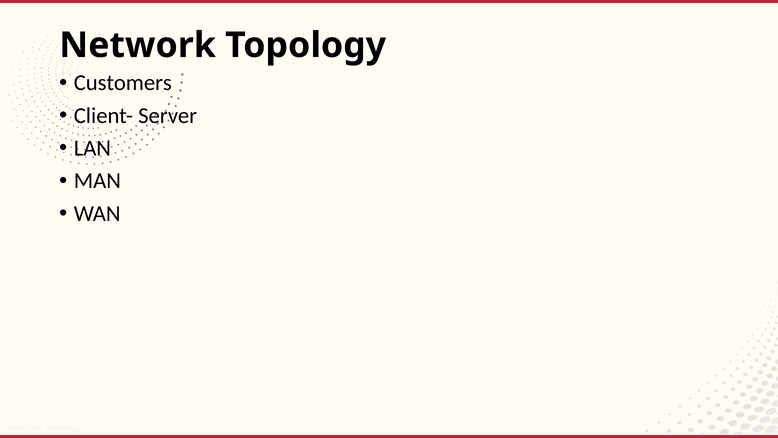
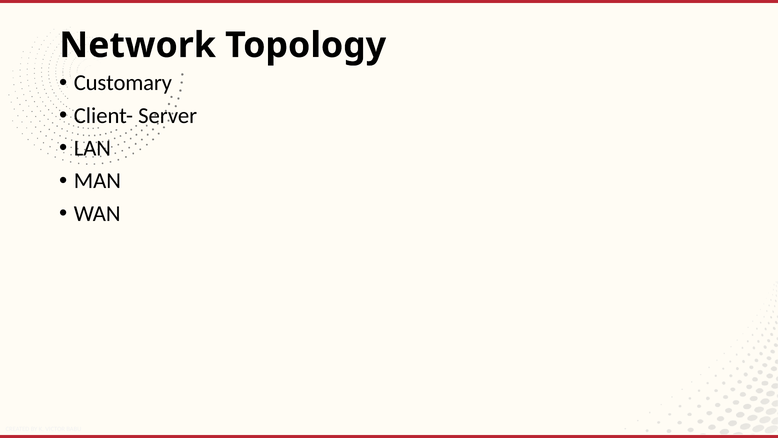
Customers: Customers -> Customary
